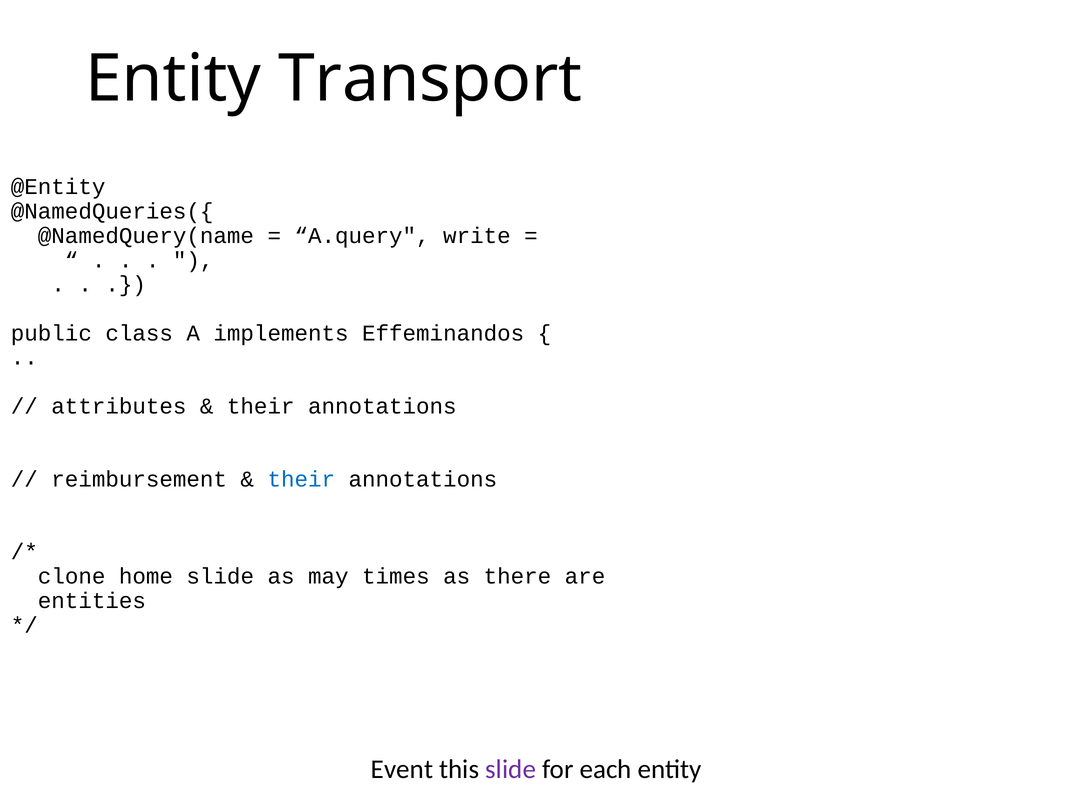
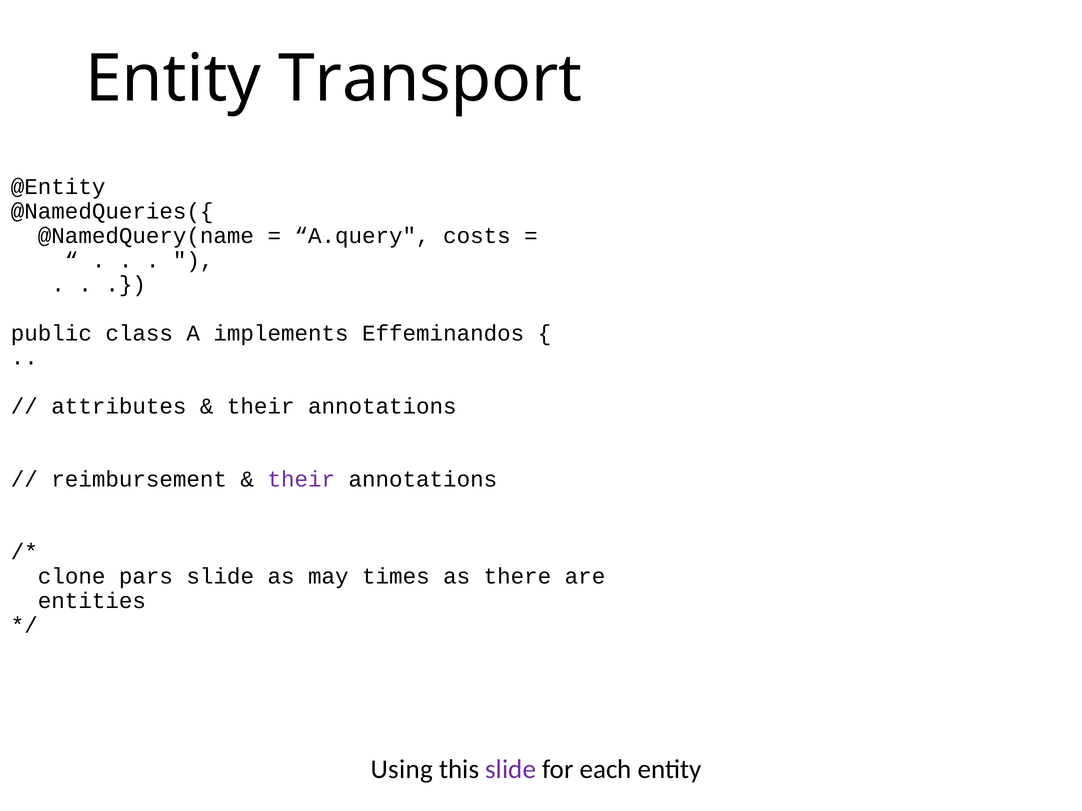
write: write -> costs
their at (301, 479) colour: blue -> purple
home: home -> pars
Event: Event -> Using
